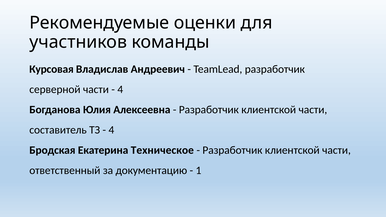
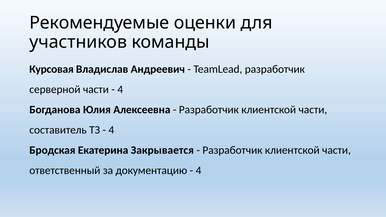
Техническое: Техническое -> Закрывается
1 at (198, 171): 1 -> 4
